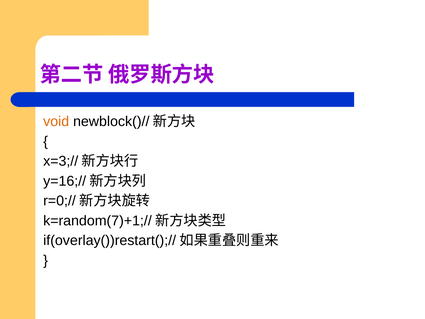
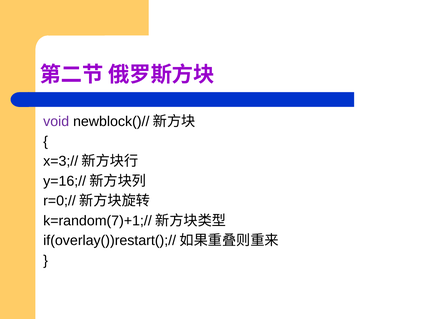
void colour: orange -> purple
